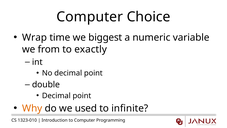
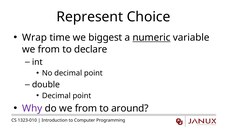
Computer at (90, 17): Computer -> Represent
numeric underline: none -> present
exactly: exactly -> declare
Why colour: orange -> purple
do we used: used -> from
infinite: infinite -> around
